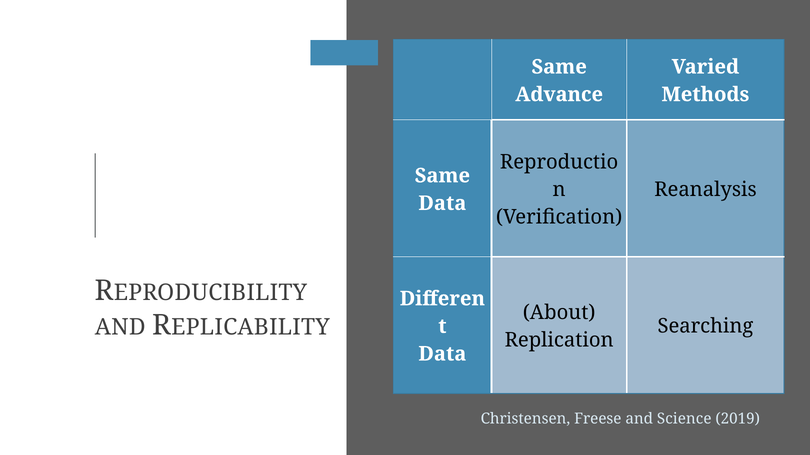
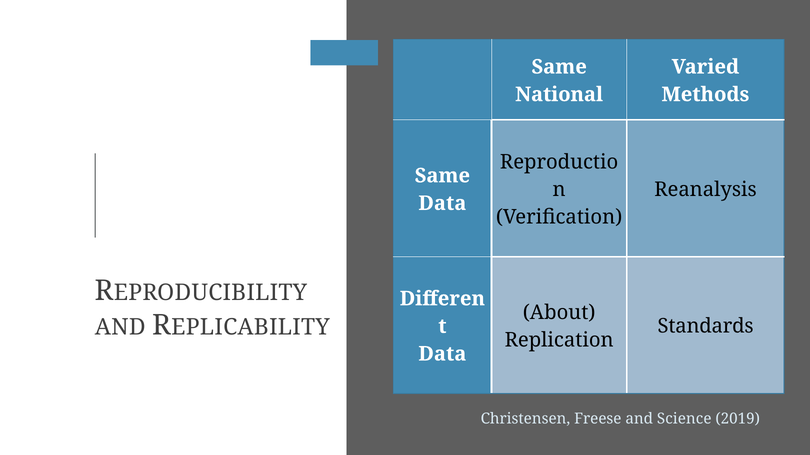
Advance: Advance -> National
Searching: Searching -> Standards
